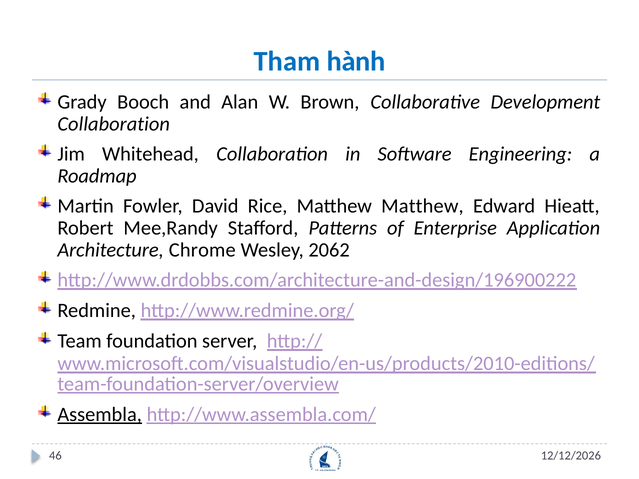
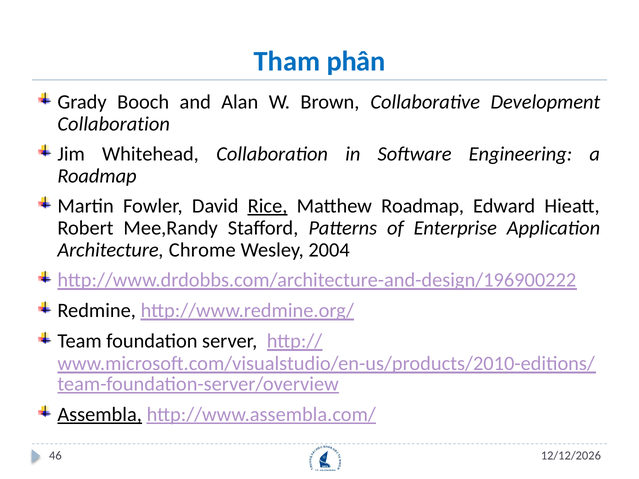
hành: hành -> phân
Rice underline: none -> present
Matthew Matthew: Matthew -> Roadmap
2062: 2062 -> 2004
